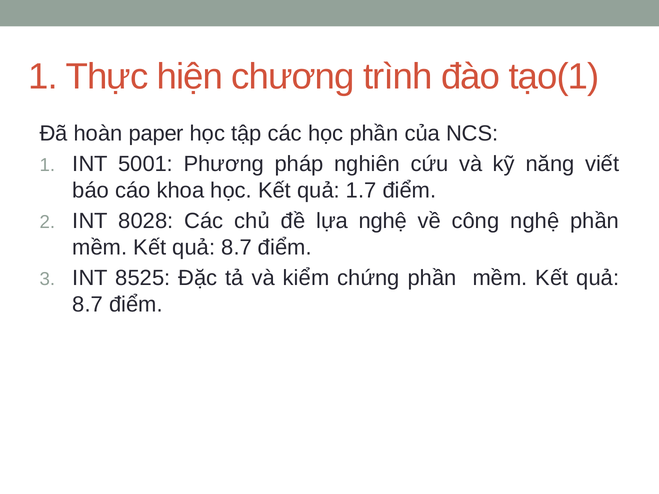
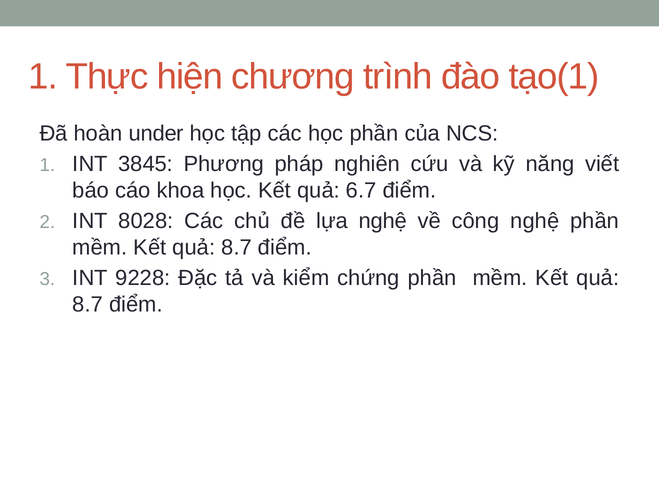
paper: paper -> under
5001: 5001 -> 3845
1.7: 1.7 -> 6.7
8525: 8525 -> 9228
